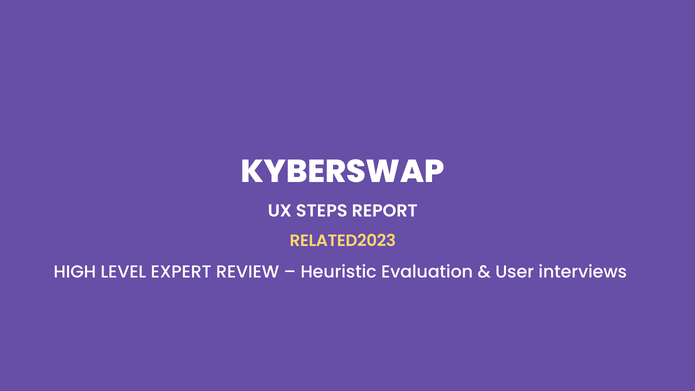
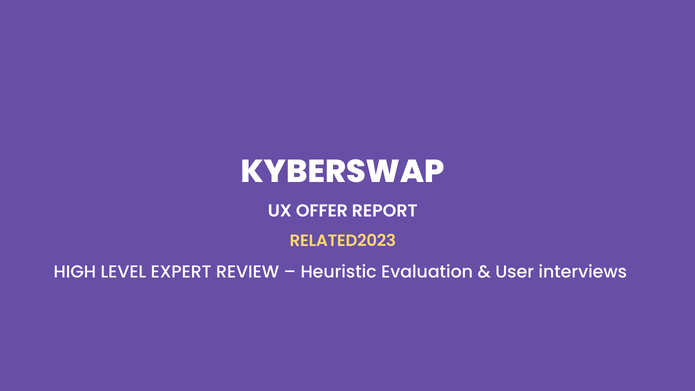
STEPS: STEPS -> OFFER
